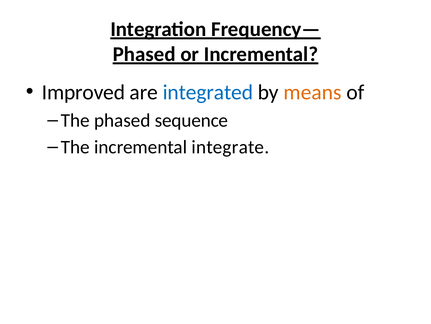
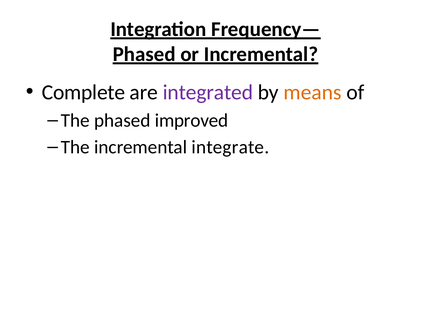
Improved: Improved -> Complete
integrated colour: blue -> purple
sequence: sequence -> improved
